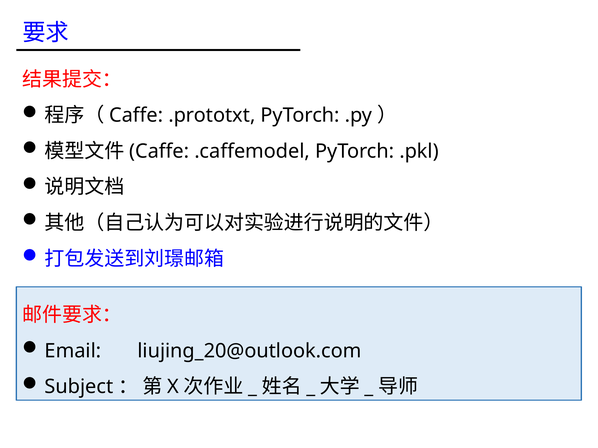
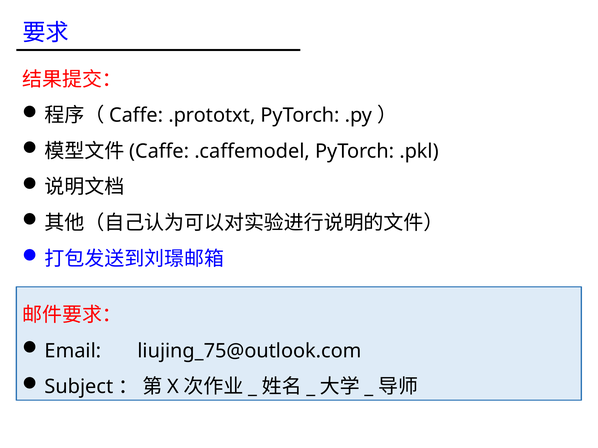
liujing_20@outlook.com: liujing_20@outlook.com -> liujing_75@outlook.com
